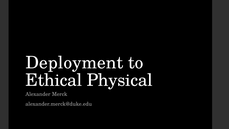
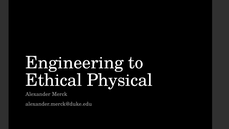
Deployment: Deployment -> Engineering
